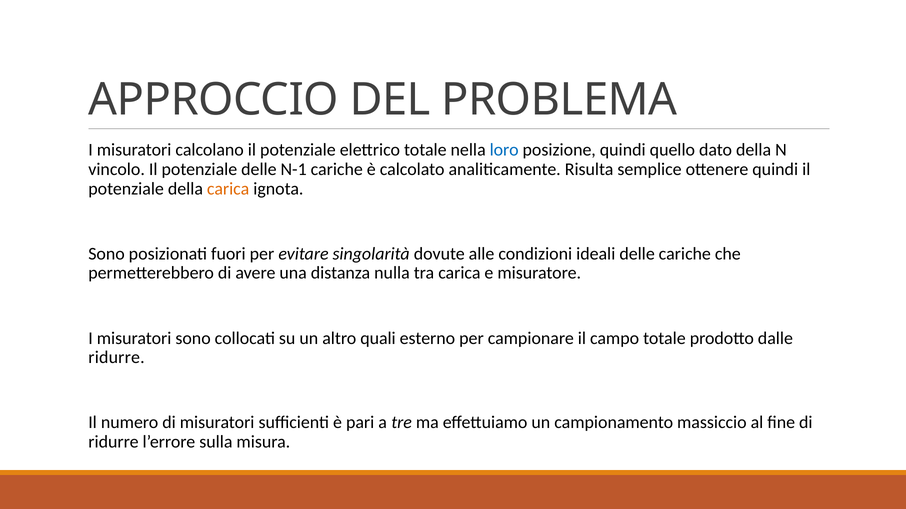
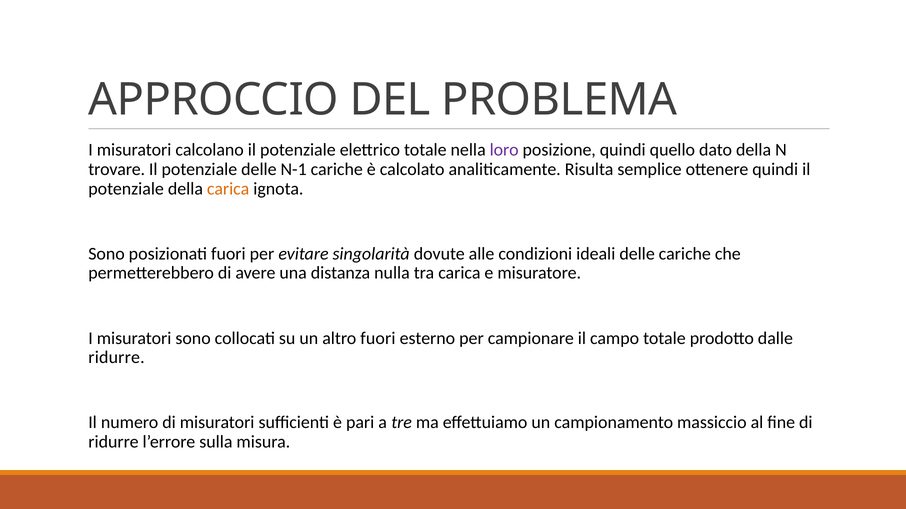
loro colour: blue -> purple
vincolo: vincolo -> trovare
altro quali: quali -> fuori
